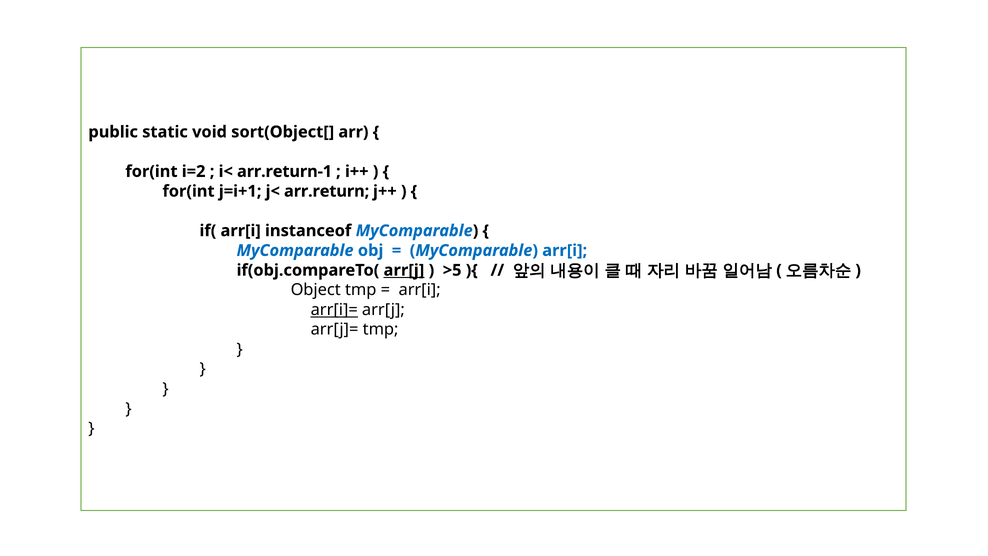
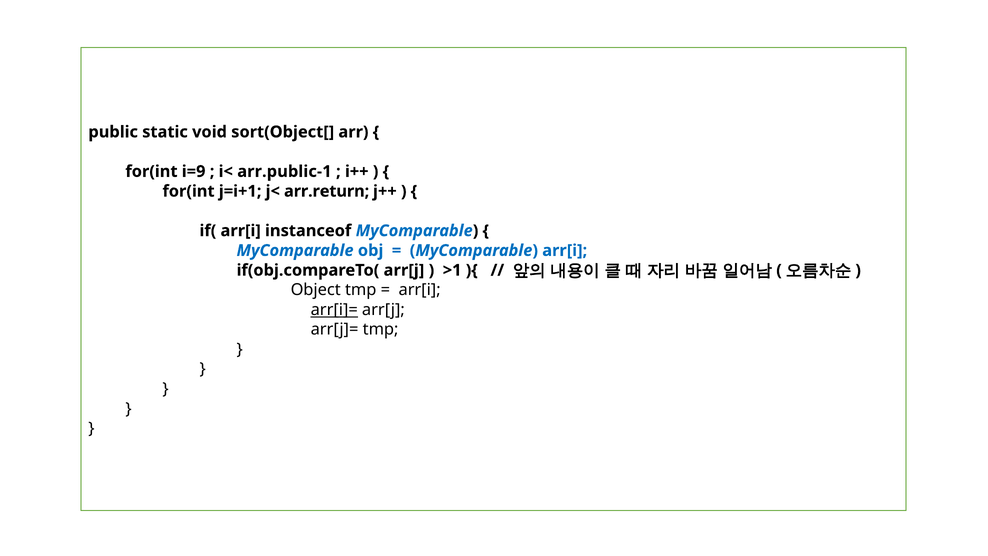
i=2: i=2 -> i=9
arr.return-1: arr.return-1 -> arr.public-1
arr[j at (404, 270) underline: present -> none
>5: >5 -> >1
